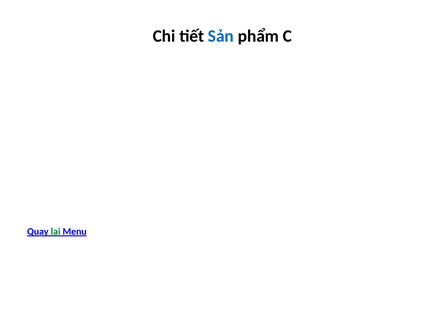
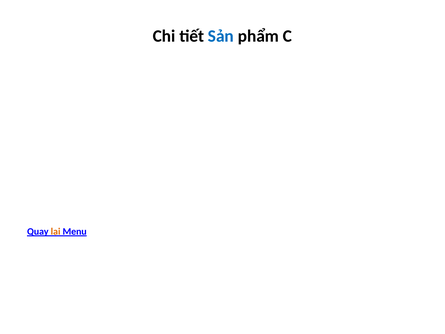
lại colour: green -> orange
